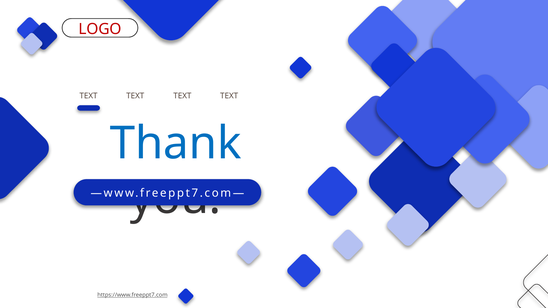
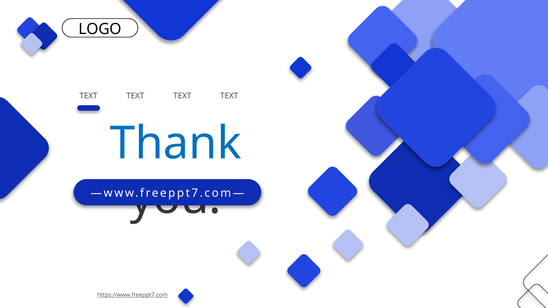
LOGO colour: red -> black
